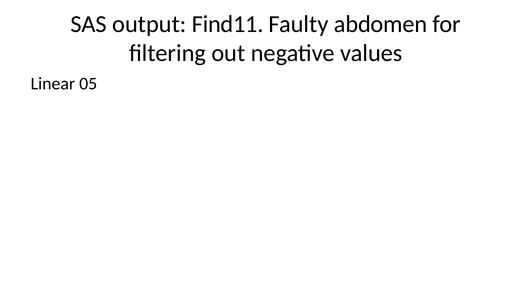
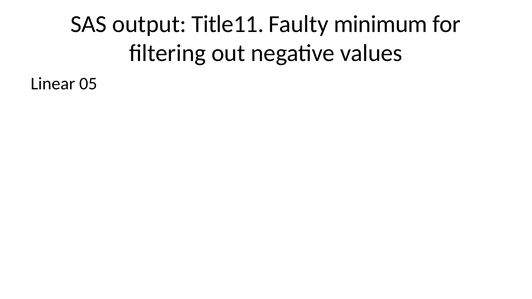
Find11: Find11 -> Title11
abdomen: abdomen -> minimum
